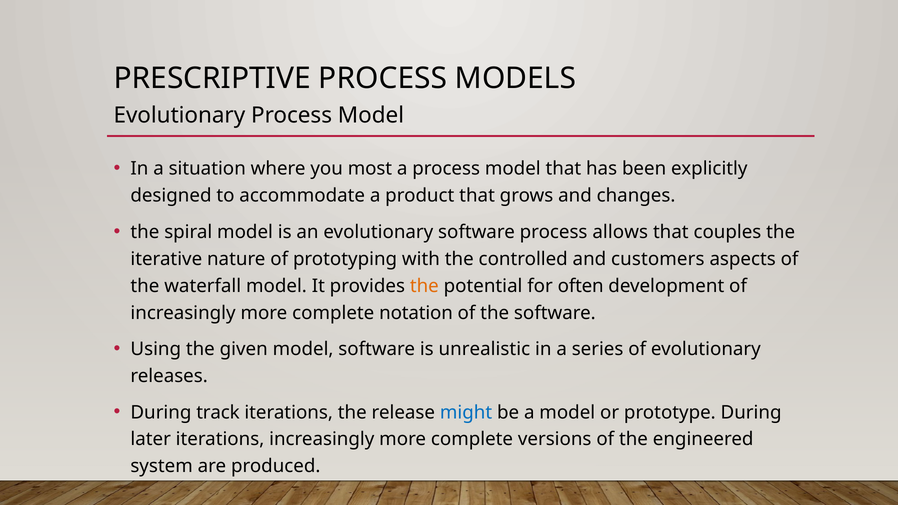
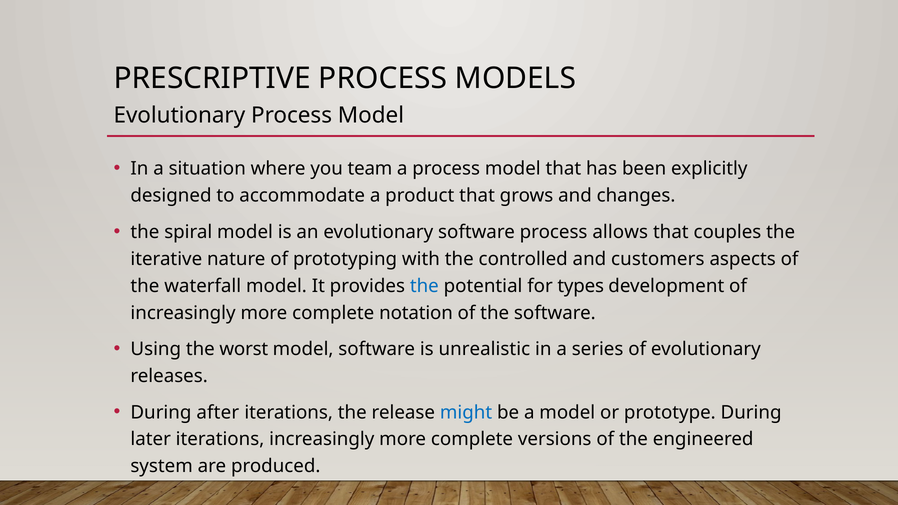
most: most -> team
the at (424, 286) colour: orange -> blue
often: often -> types
given: given -> worst
track: track -> after
